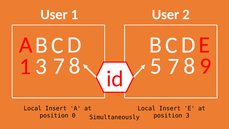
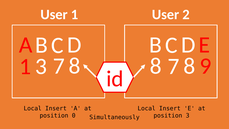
5: 5 -> 8
